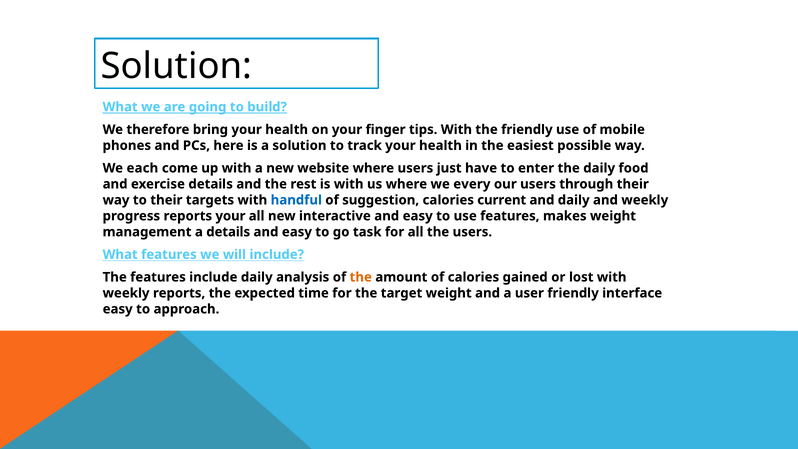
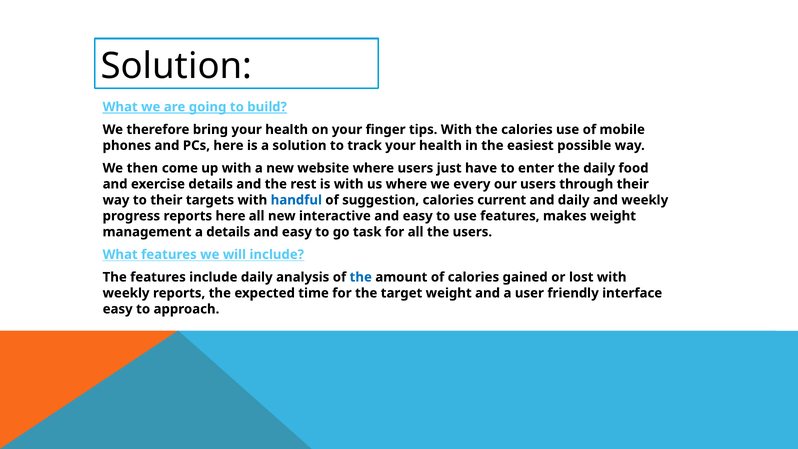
the friendly: friendly -> calories
each: each -> then
reports your: your -> here
the at (361, 277) colour: orange -> blue
